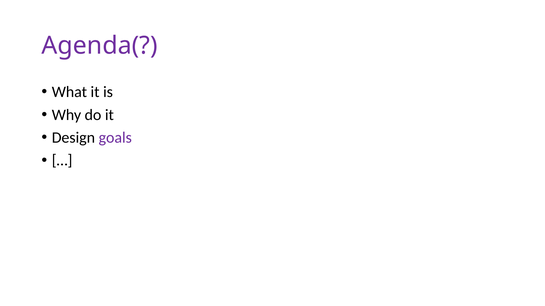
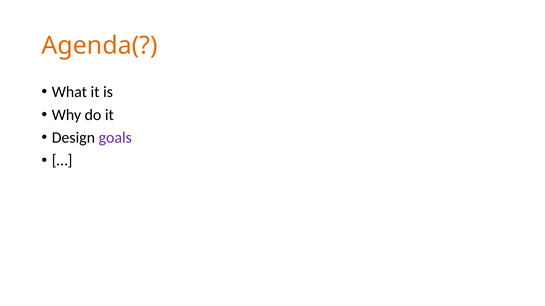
Agenda( colour: purple -> orange
